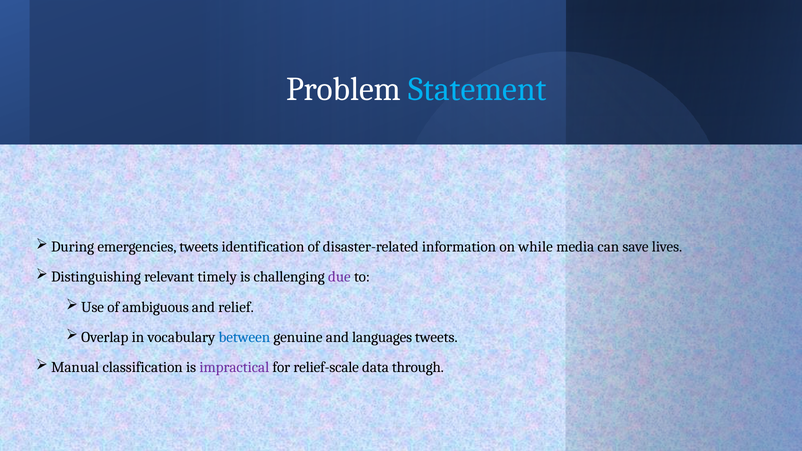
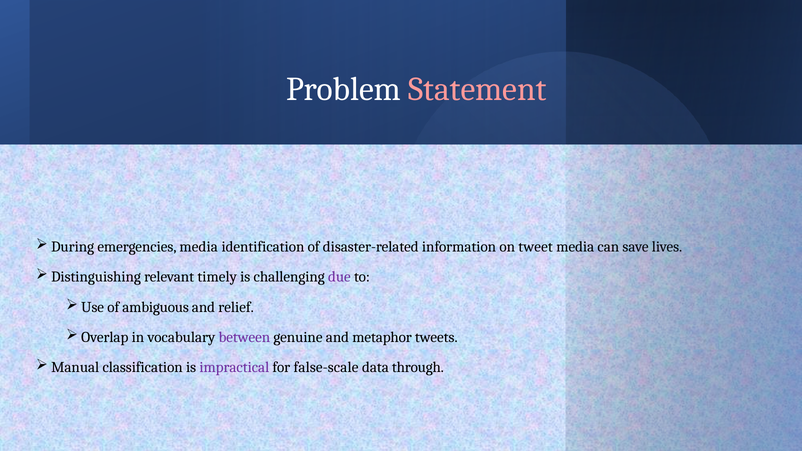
Statement colour: light blue -> pink
emergencies tweets: tweets -> media
while: while -> tweet
between colour: blue -> purple
languages: languages -> metaphor
relief-scale: relief-scale -> false-scale
